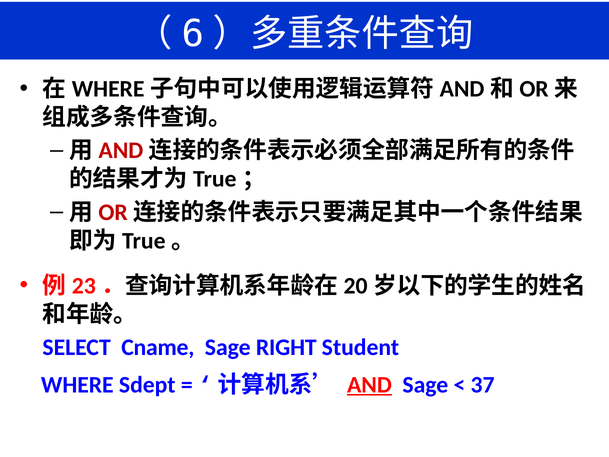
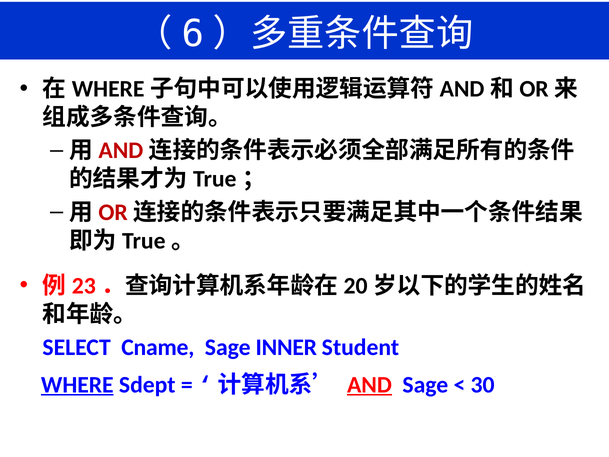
RIGHT: RIGHT -> INNER
WHERE underline: none -> present
37: 37 -> 30
